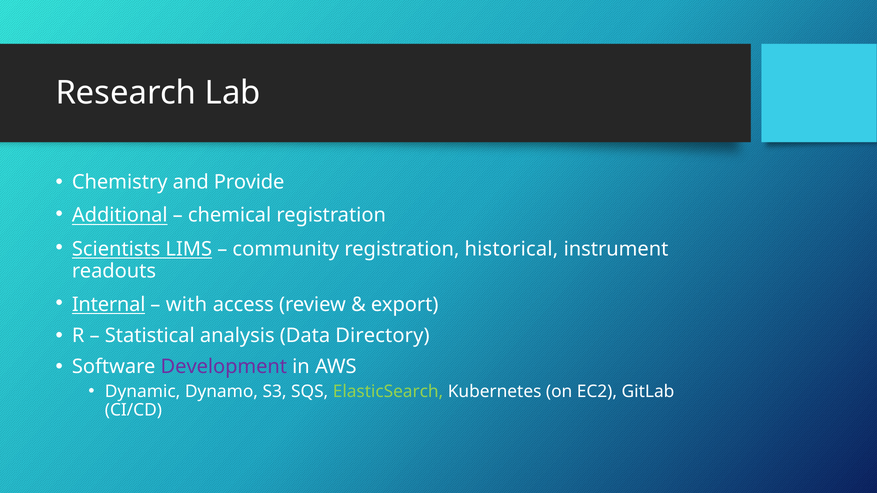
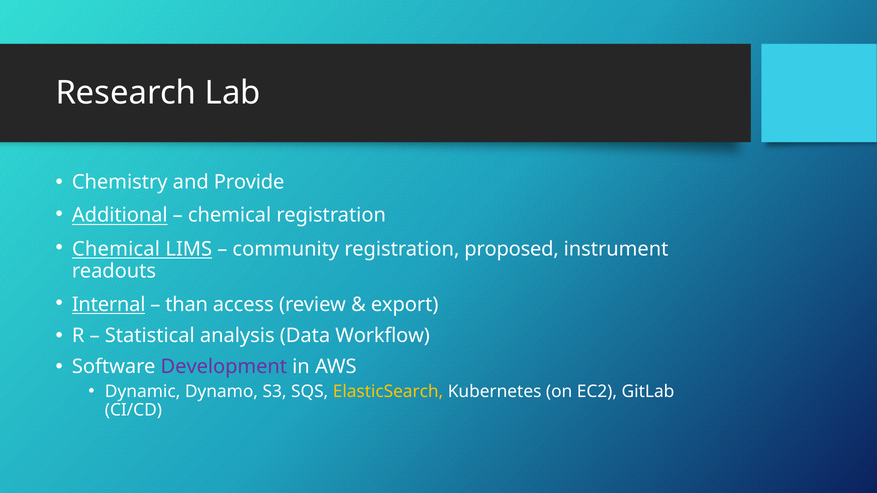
Scientists at (116, 249): Scientists -> Chemical
historical: historical -> proposed
with: with -> than
Directory: Directory -> Workflow
ElasticSearch colour: light green -> yellow
